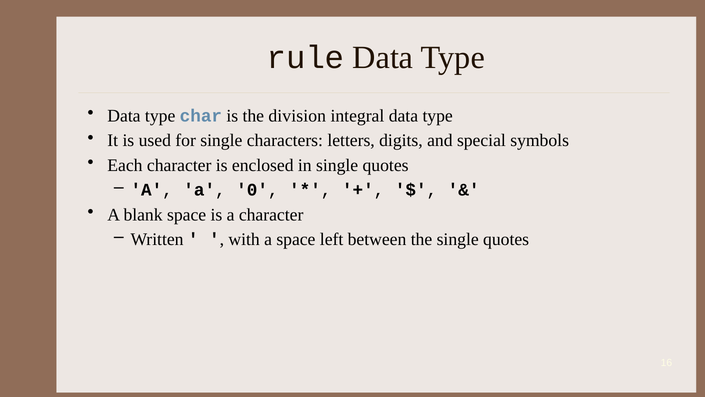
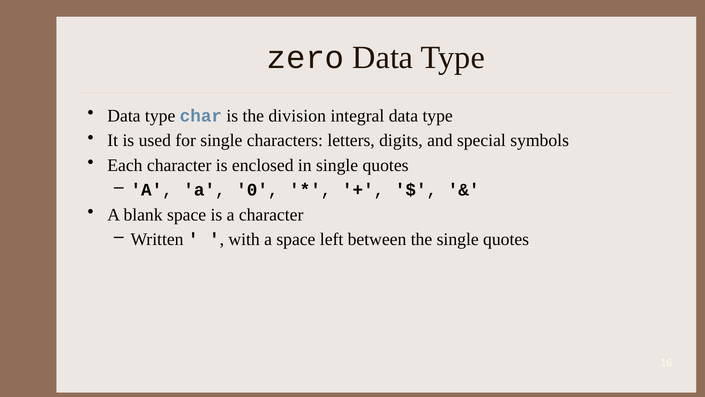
rule: rule -> zero
